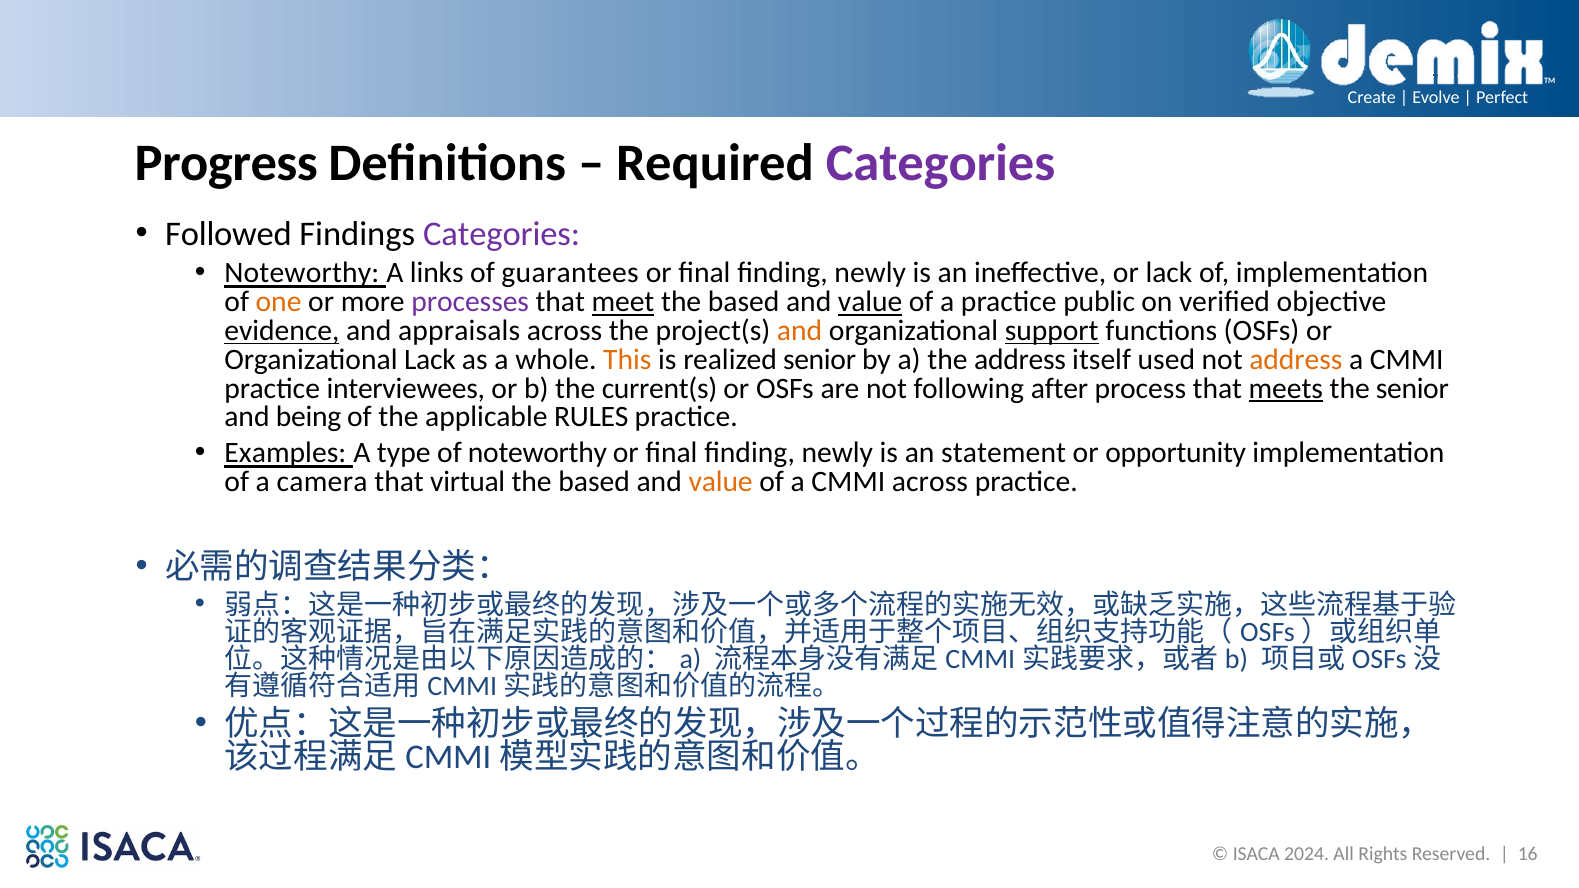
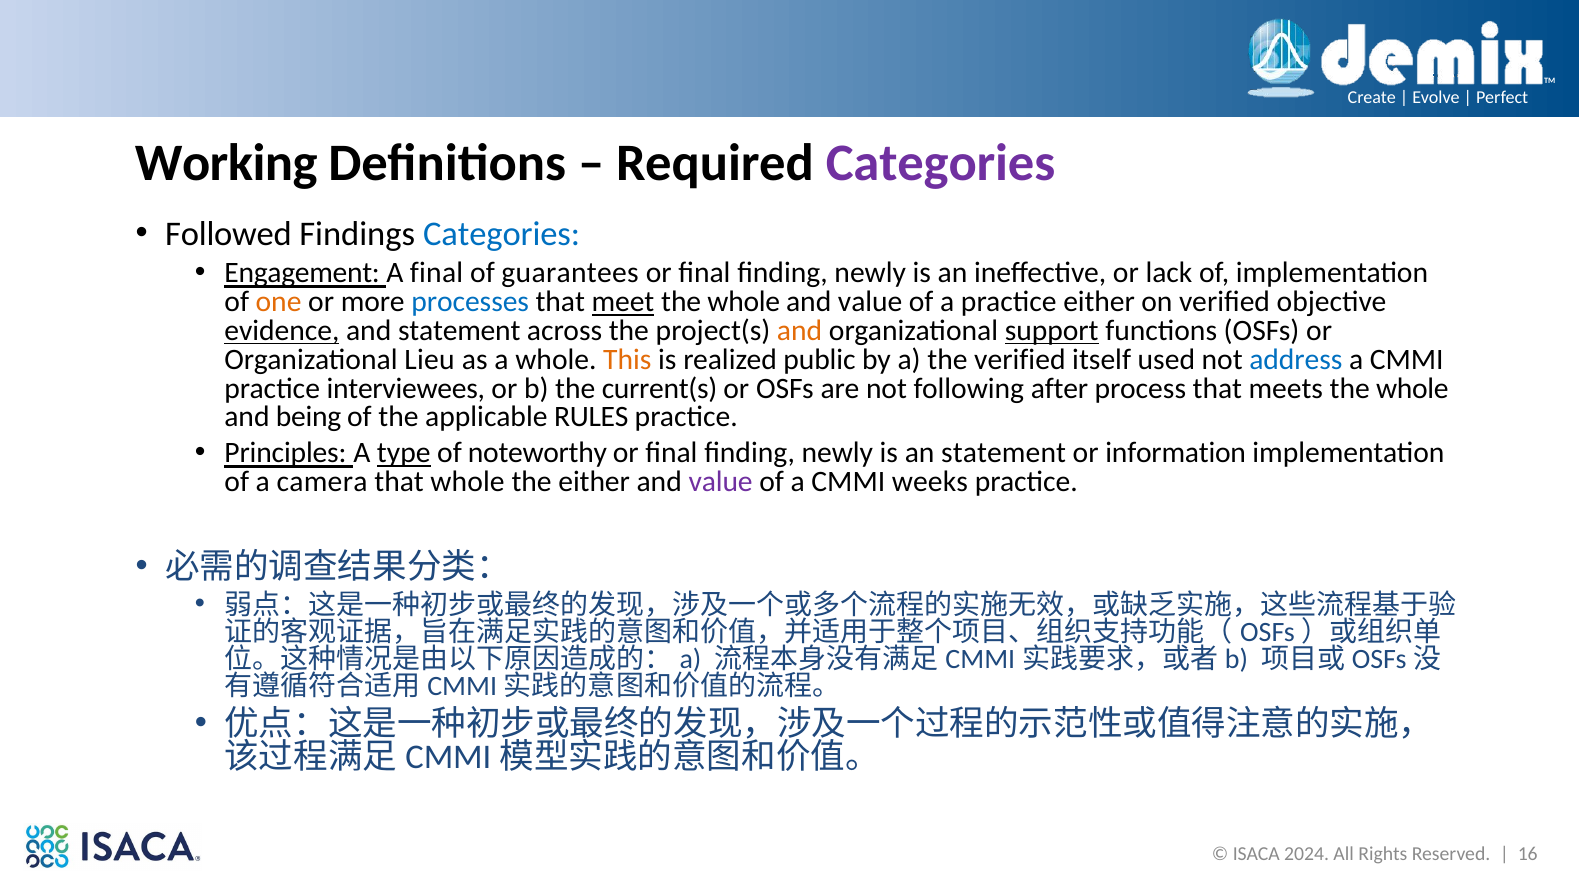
Progress: Progress -> Working
Categories at (502, 235) colour: purple -> blue
Noteworthy at (302, 273): Noteworthy -> Engagement
A links: links -> final
processes colour: purple -> blue
based at (744, 302): based -> whole
value at (870, 302) underline: present -> none
practice public: public -> either
and appraisals: appraisals -> statement
Organizational Lack: Lack -> Lieu
realized senior: senior -> public
the address: address -> verified
address at (1296, 360) colour: orange -> blue
meets underline: present -> none
senior at (1412, 388): senior -> whole
Examples: Examples -> Principles
type underline: none -> present
opportunity: opportunity -> information
that virtual: virtual -> whole
based at (594, 482): based -> either
value at (721, 482) colour: orange -> purple
CMMI across: across -> weeks
